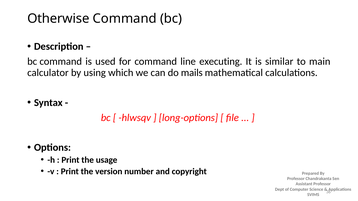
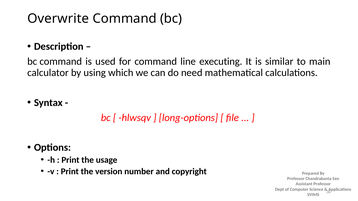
Otherwise: Otherwise -> Overwrite
mails: mails -> need
